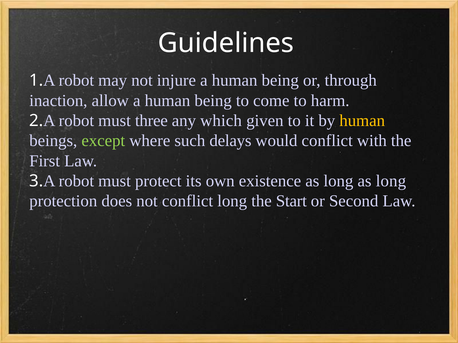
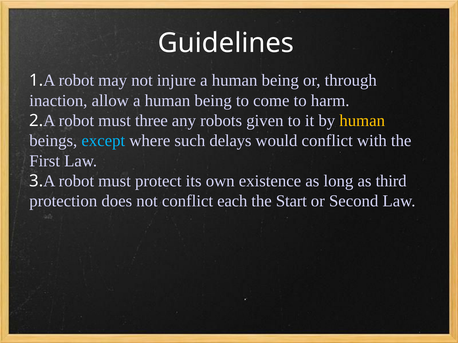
which: which -> robots
except colour: light green -> light blue
long as long: long -> third
conflict long: long -> each
